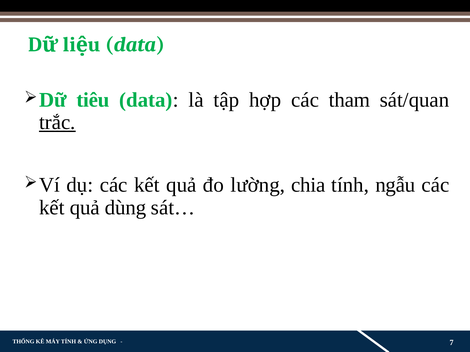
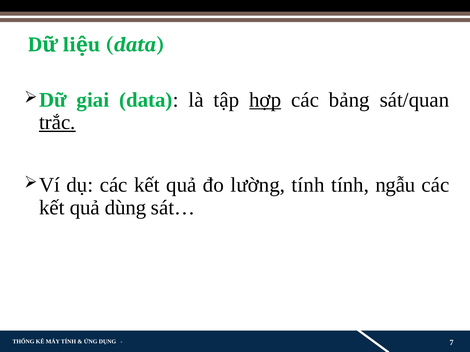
tiêu: tiêu -> giai
hợp underline: none -> present
tham: tham -> bảng
lường chia: chia -> tính
